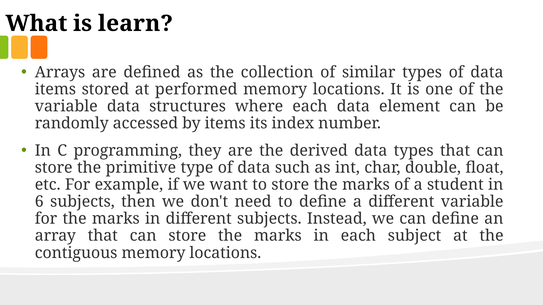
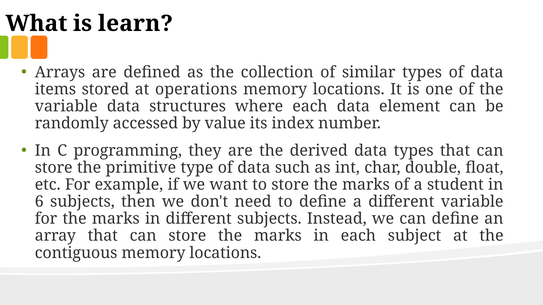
performed: performed -> operations
by items: items -> value
